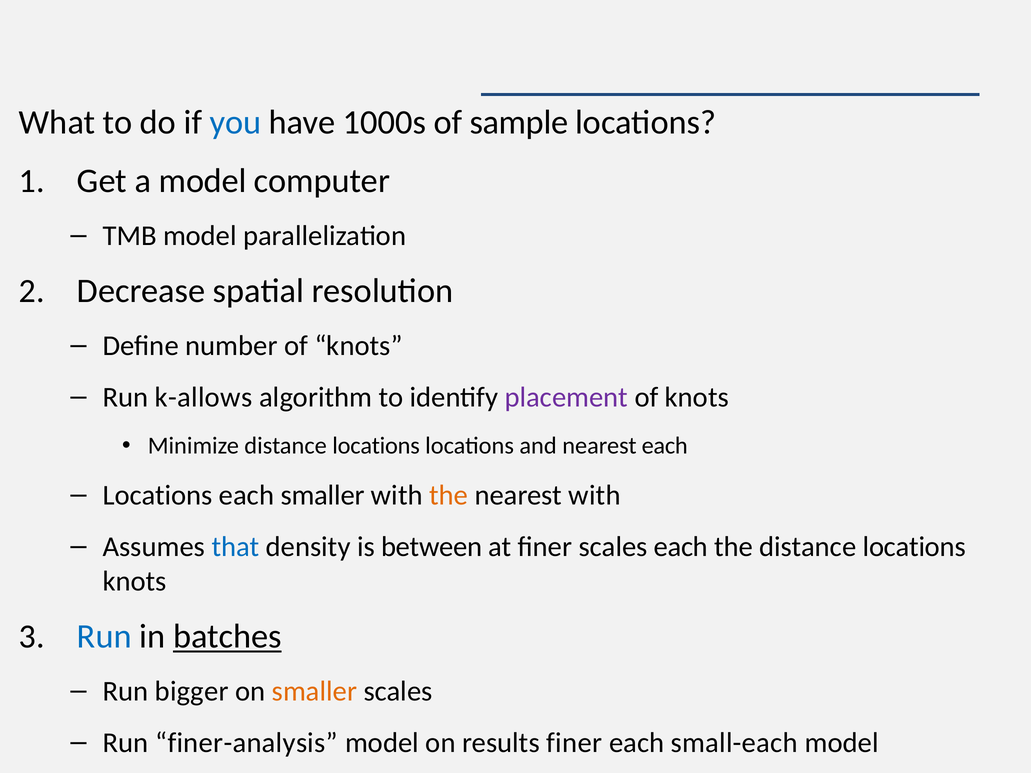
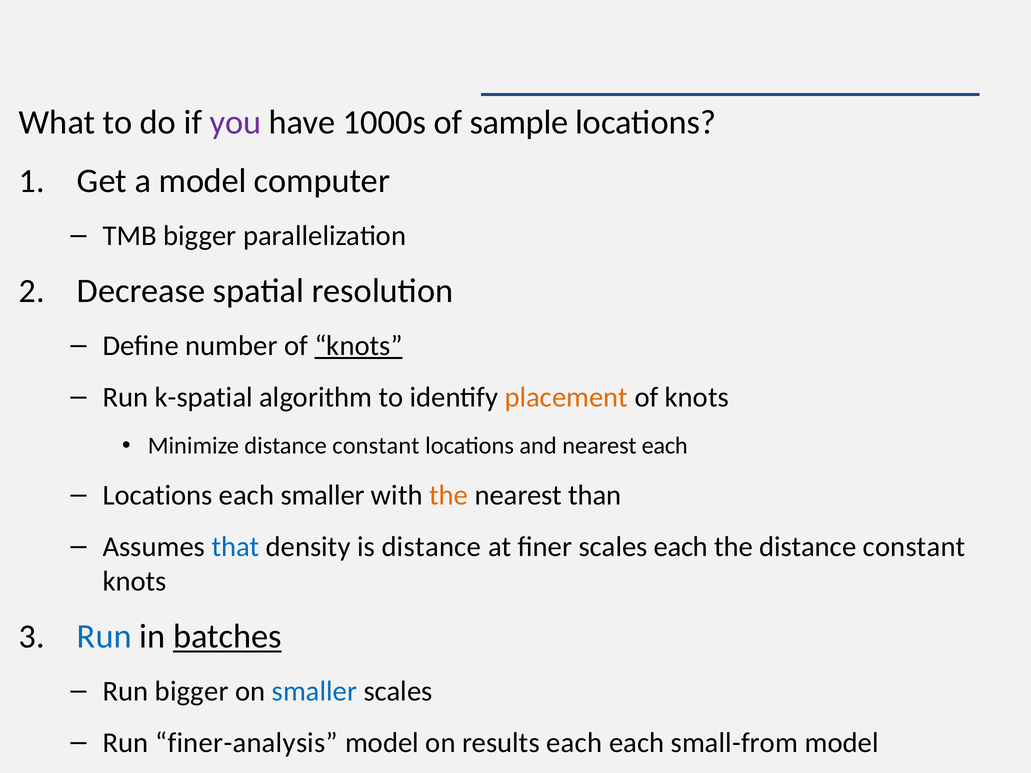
you colour: blue -> purple
TMB model: model -> bigger
knots at (358, 346) underline: none -> present
k-allows: k-allows -> k-spatial
placement colour: purple -> orange
Minimize distance locations: locations -> constant
nearest with: with -> than
is between: between -> distance
the distance locations: locations -> constant
smaller at (315, 691) colour: orange -> blue
results finer: finer -> each
small-each: small-each -> small-from
